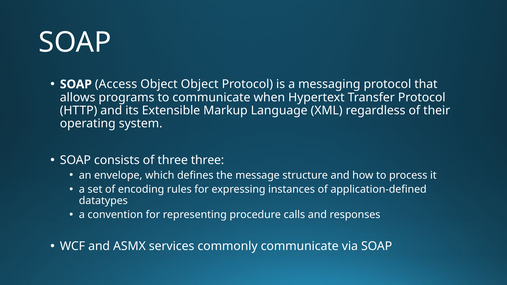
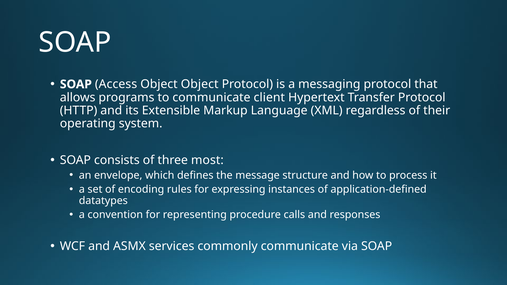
when: when -> client
three three: three -> most
